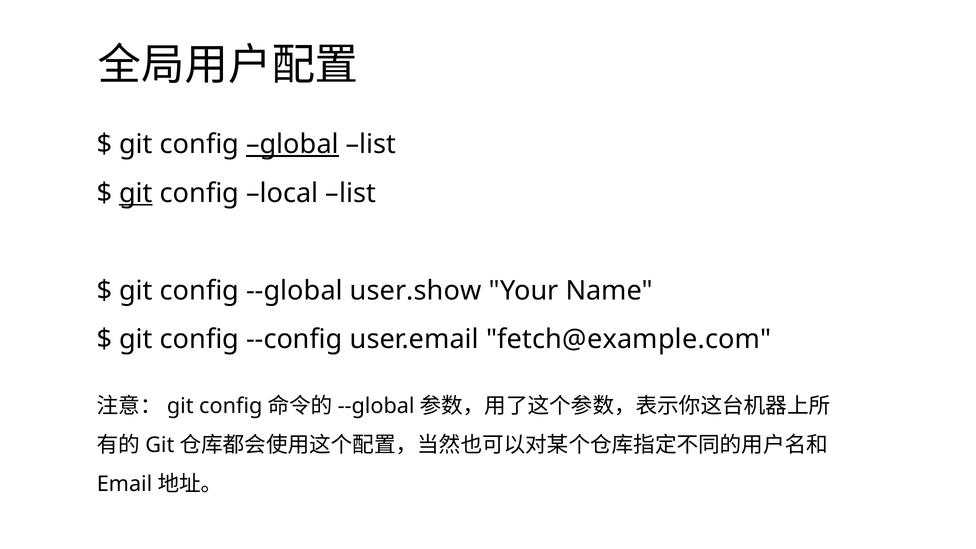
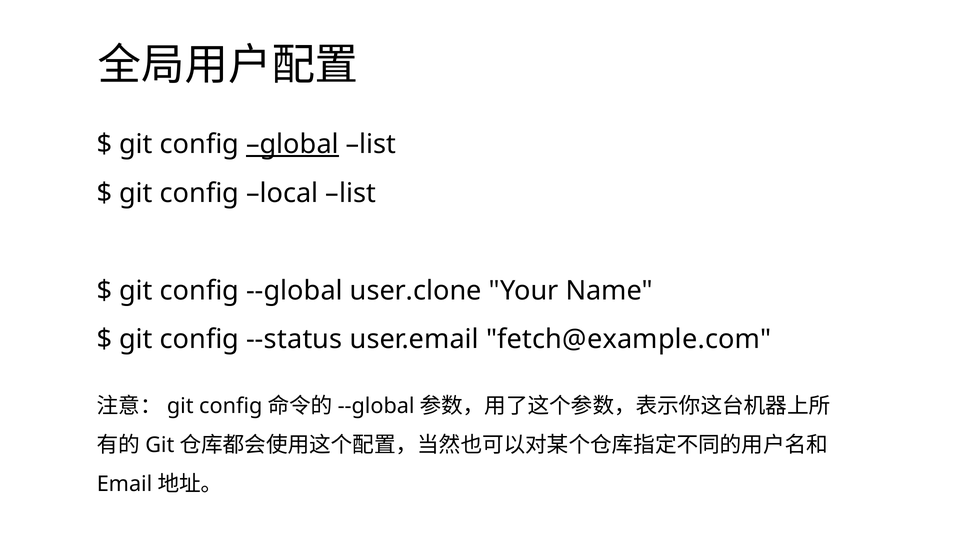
git at (136, 193) underline: present -> none
user.show: user.show -> user.clone
--config: --config -> --status
